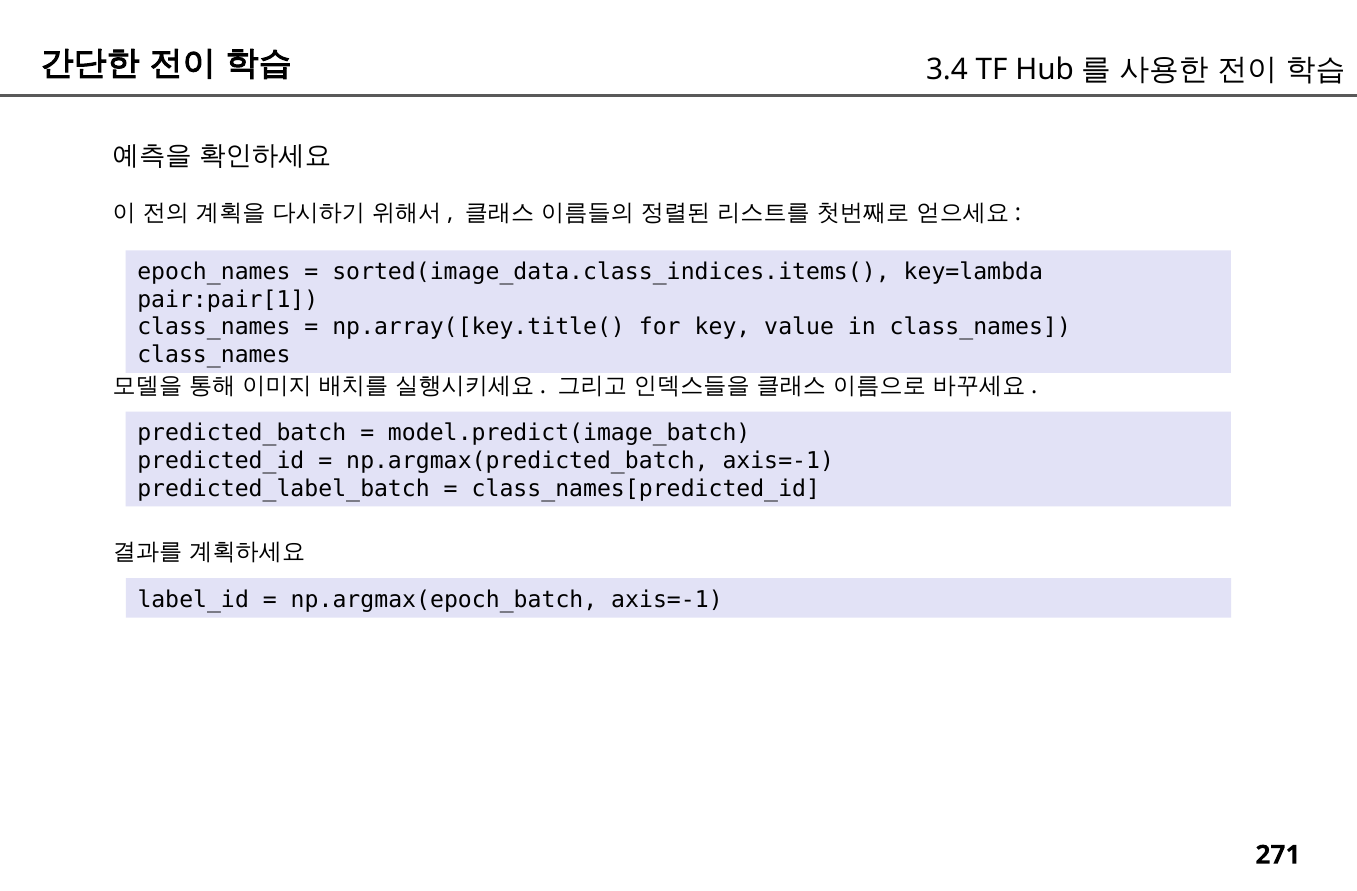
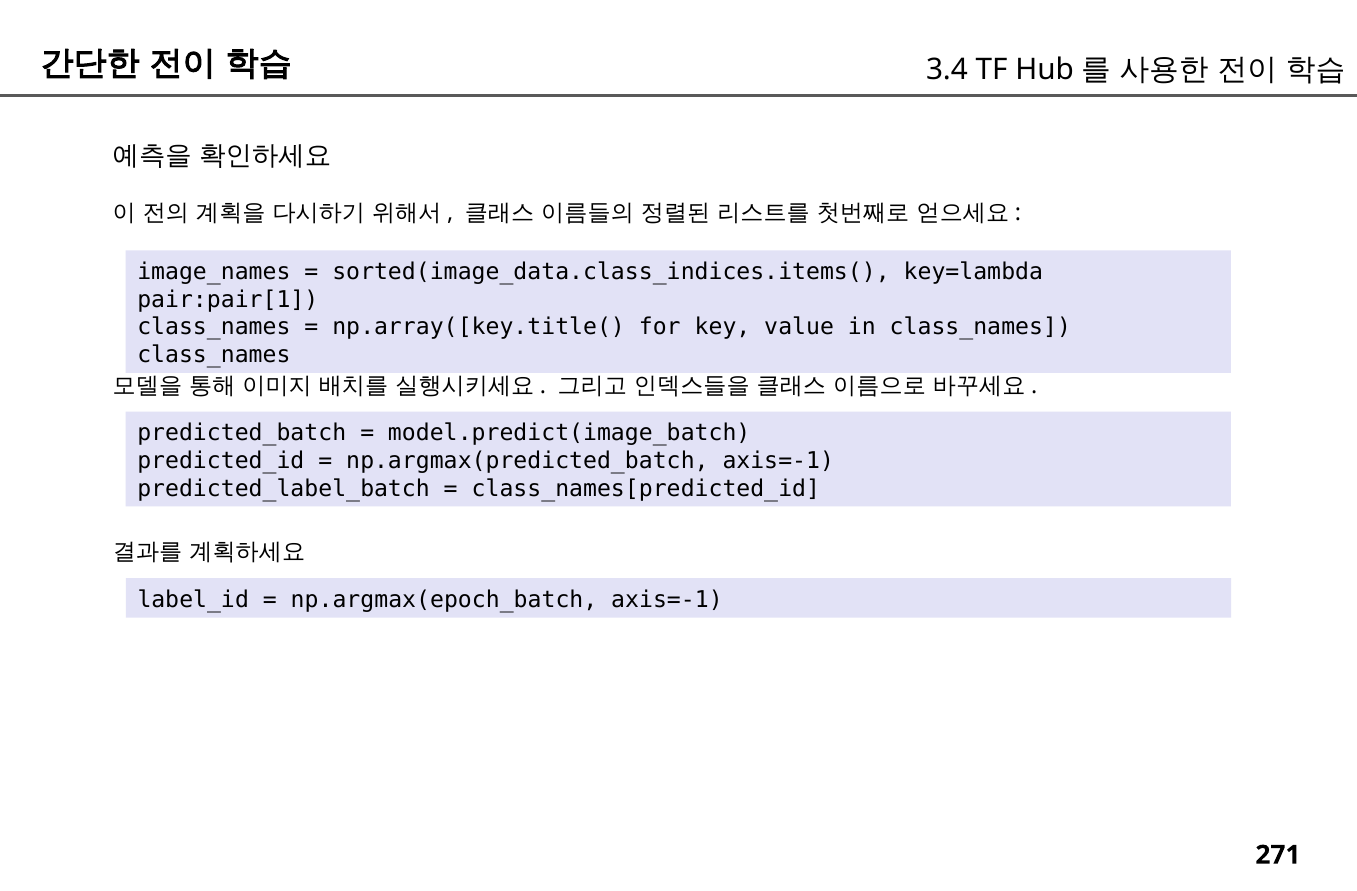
epoch_names: epoch_names -> image_names
